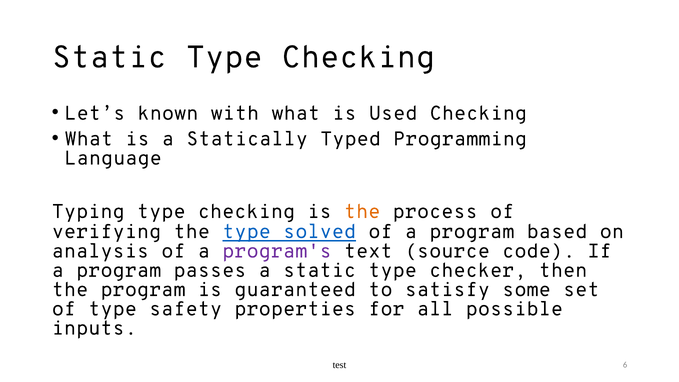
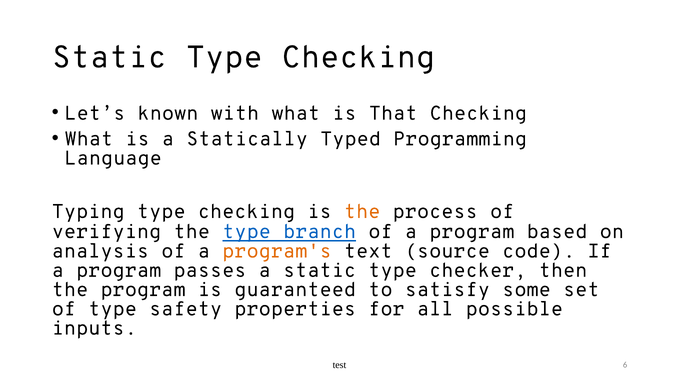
Used: Used -> That
solved: solved -> branch
program's colour: purple -> orange
